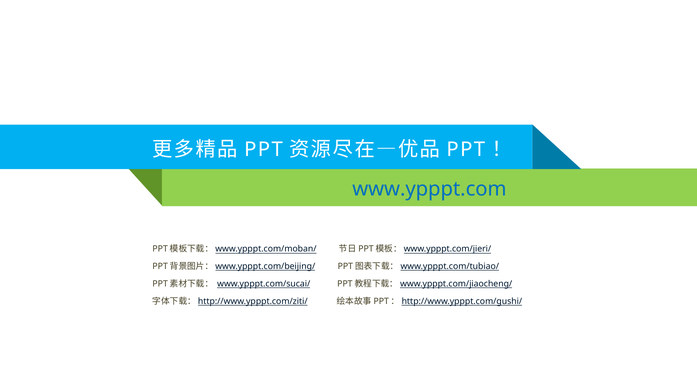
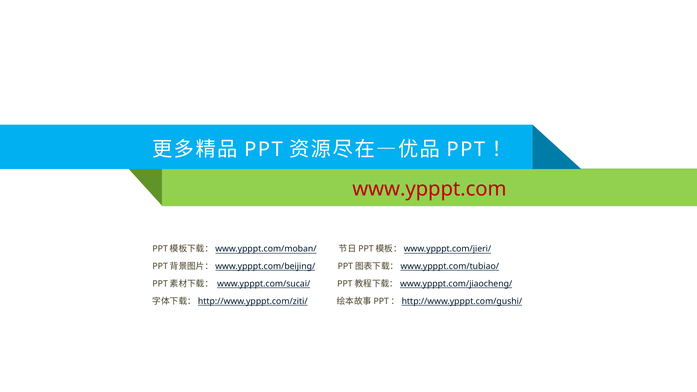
www.ypppt.com colour: blue -> red
